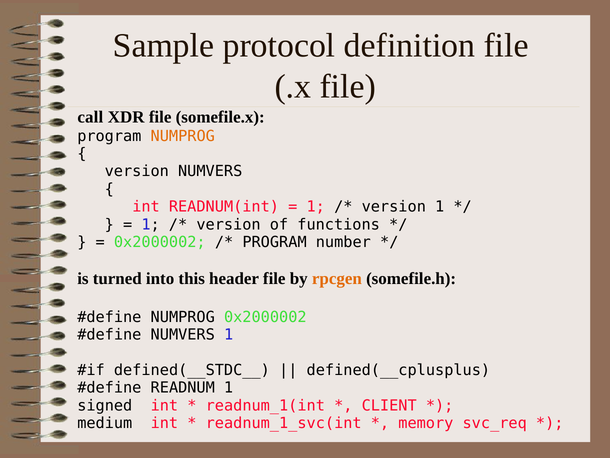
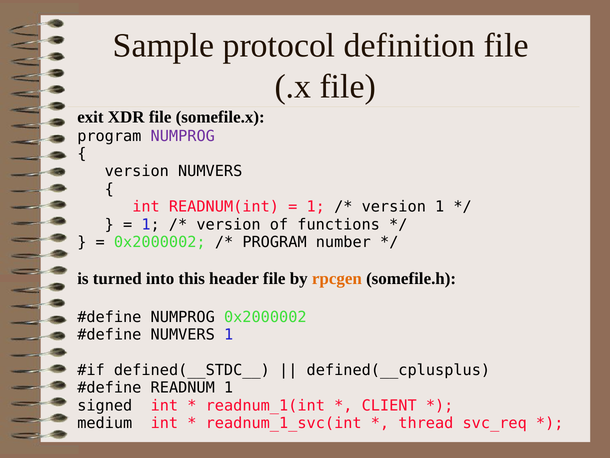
call: call -> exit
NUMPROG at (183, 136) colour: orange -> purple
memory: memory -> thread
